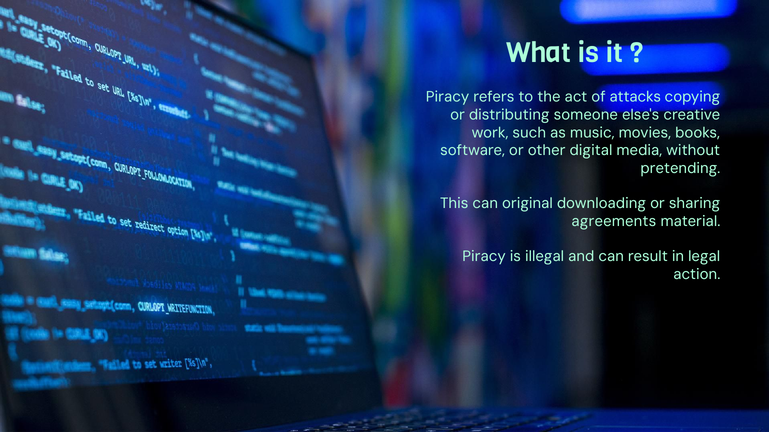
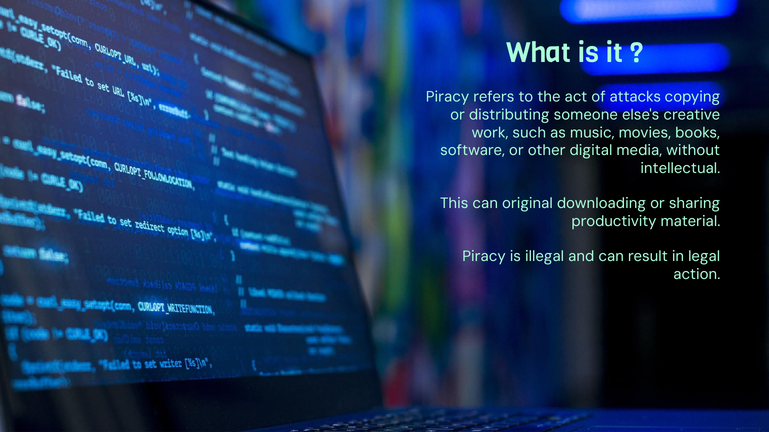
pretending: pretending -> intellectual
agreements: agreements -> productivity
